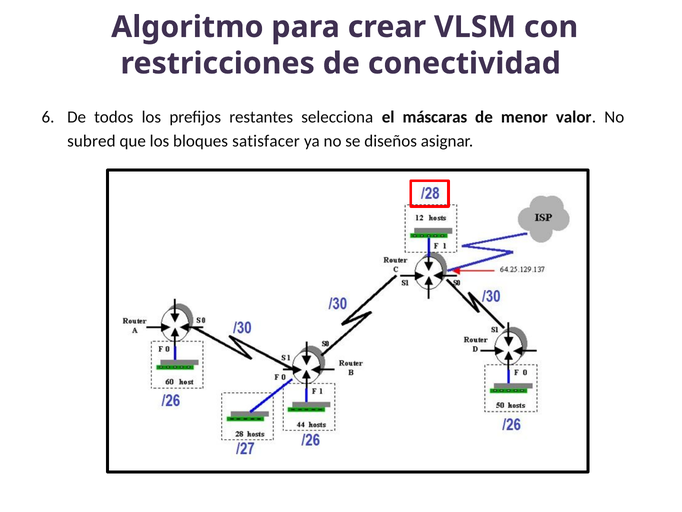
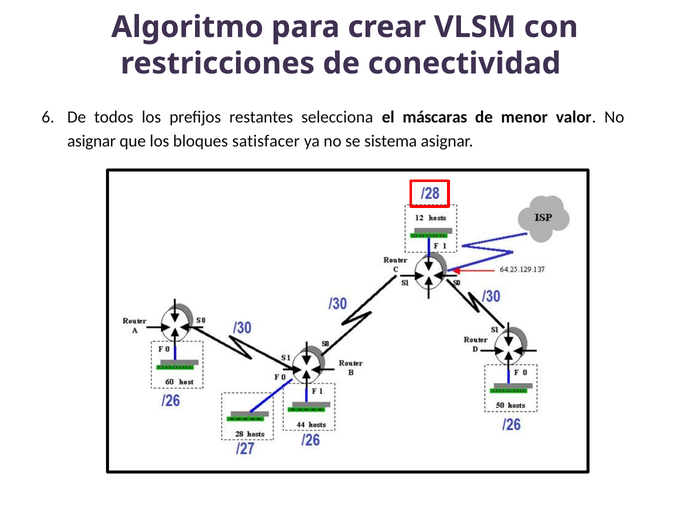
subred at (91, 141): subred -> asignar
diseños: diseños -> sistema
